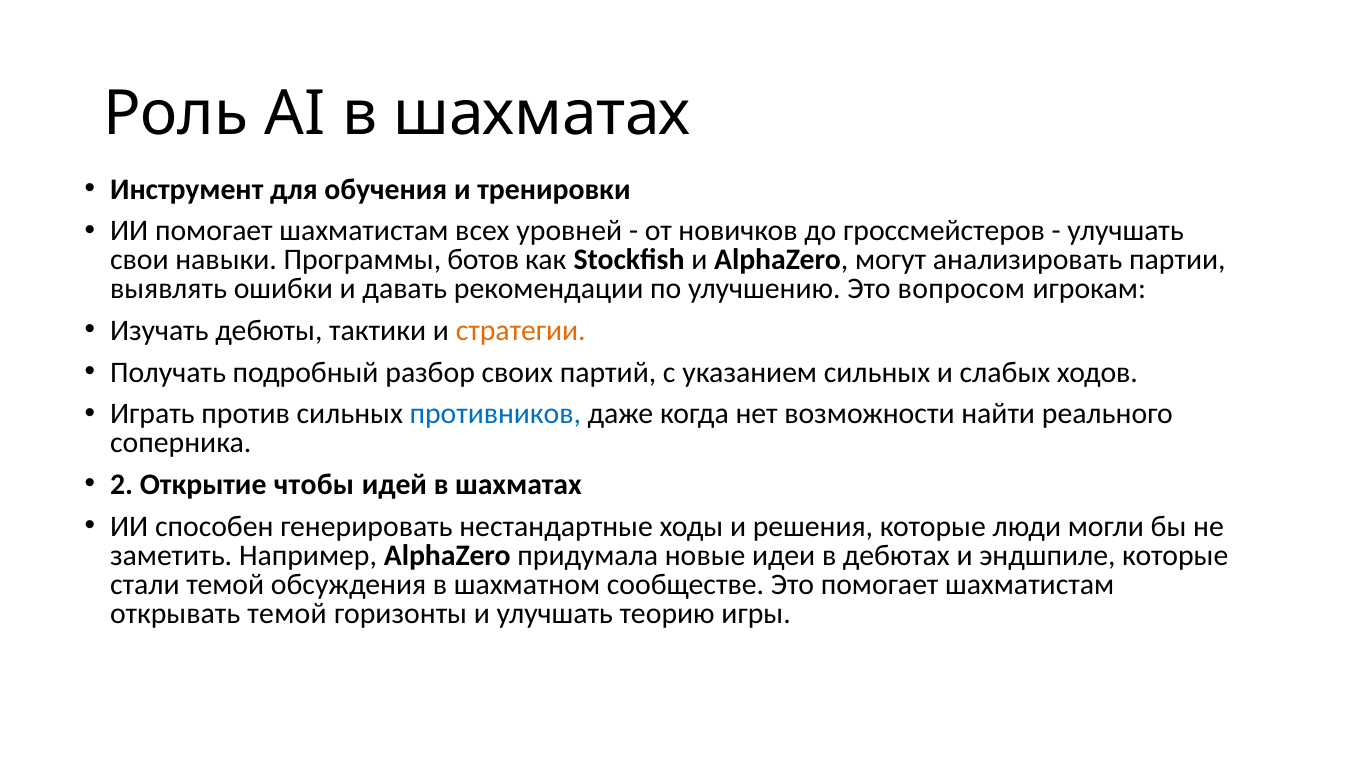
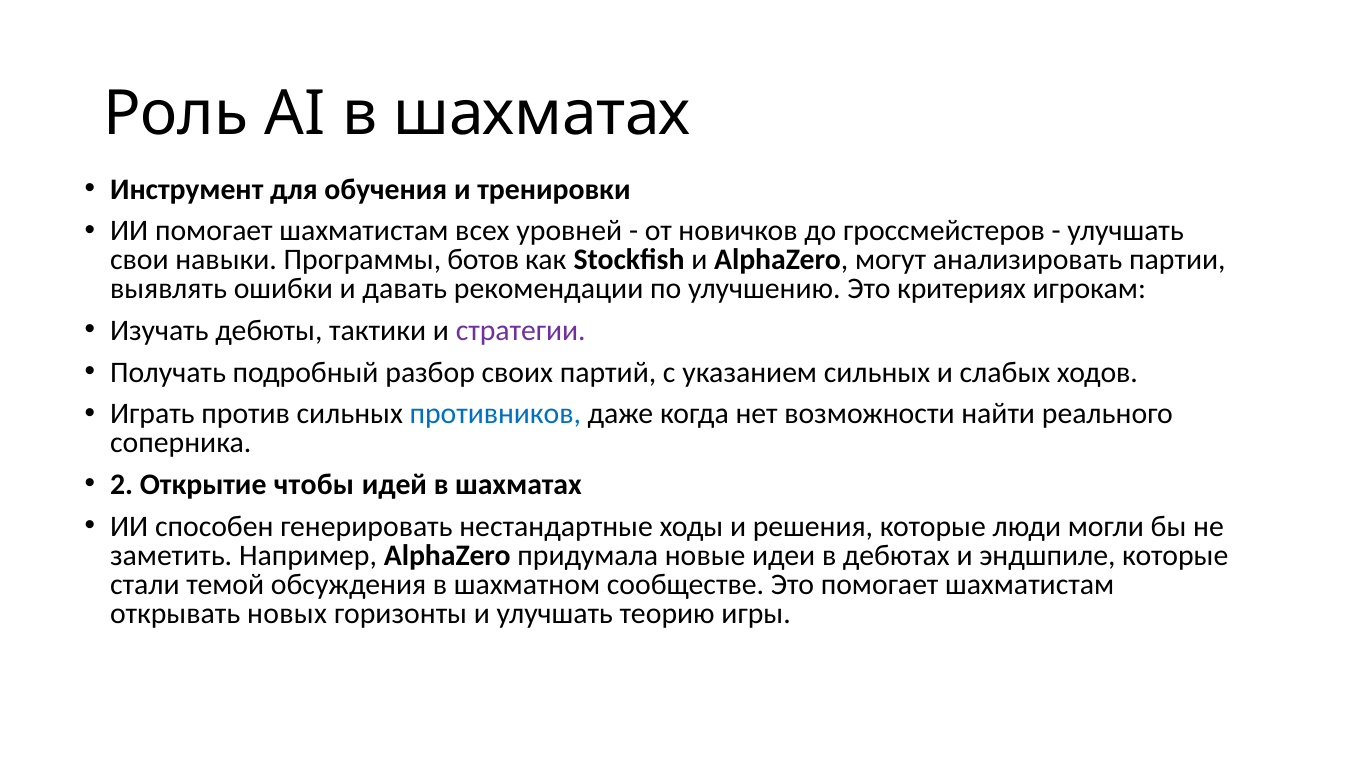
вопросом: вопросом -> критериях
стратегии colour: orange -> purple
открывать темой: темой -> новых
